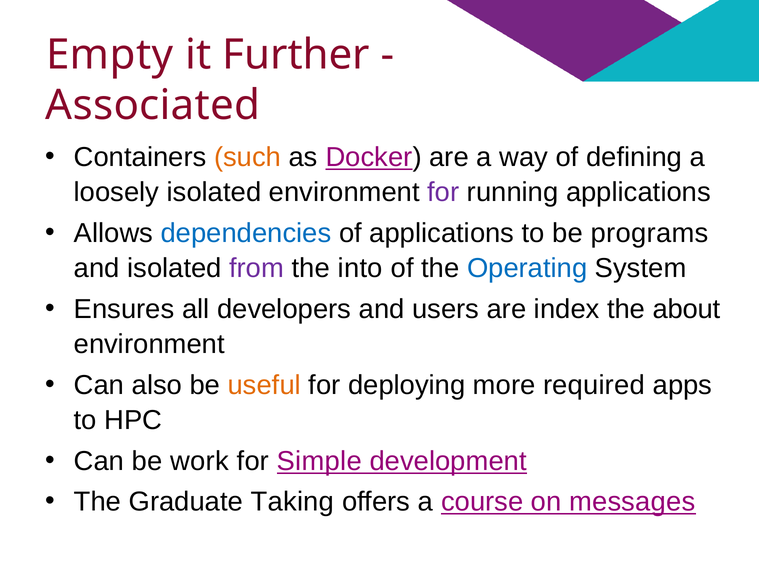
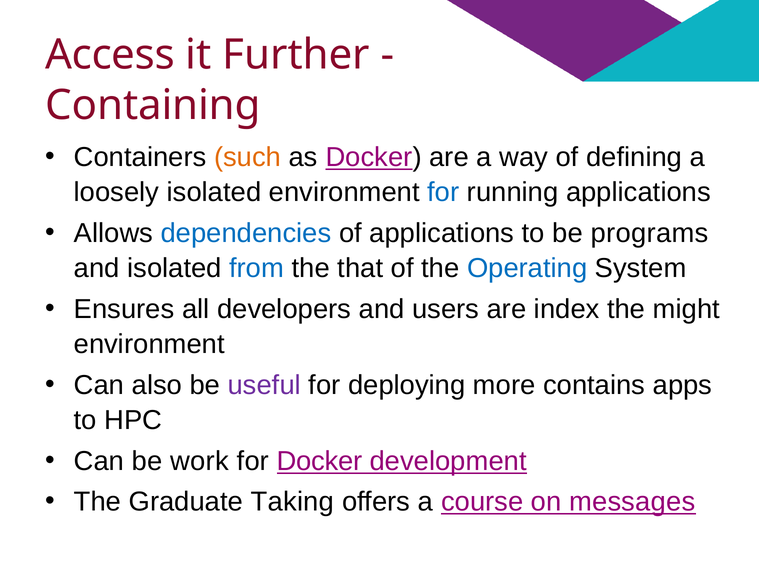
Empty: Empty -> Access
Associated: Associated -> Containing
for at (443, 193) colour: purple -> blue
from colour: purple -> blue
into: into -> that
about: about -> might
useful colour: orange -> purple
required: required -> contains
for Simple: Simple -> Docker
